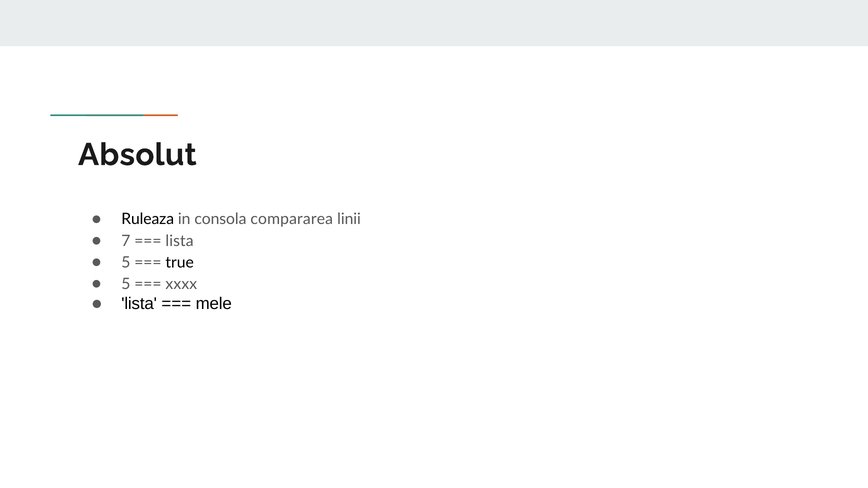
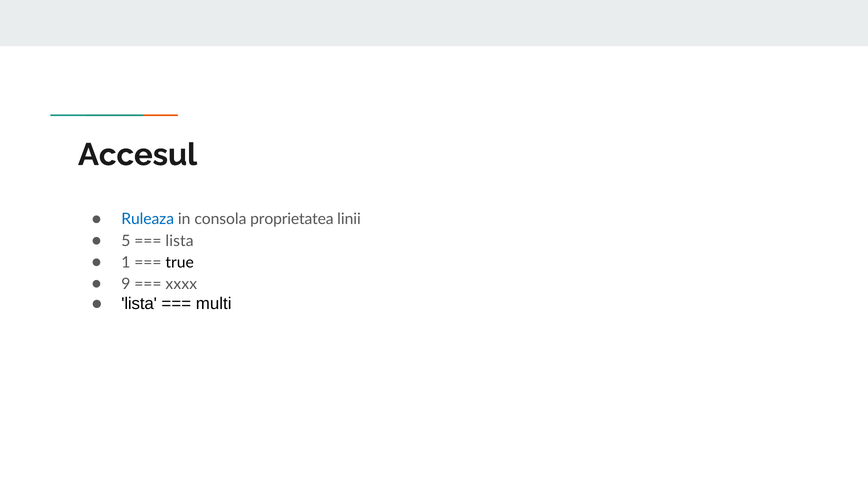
Absolut: Absolut -> Accesul
Ruleaza colour: black -> blue
compararea: compararea -> proprietatea
7: 7 -> 5
5 at (126, 263): 5 -> 1
5 at (126, 284): 5 -> 9
mele: mele -> multi
